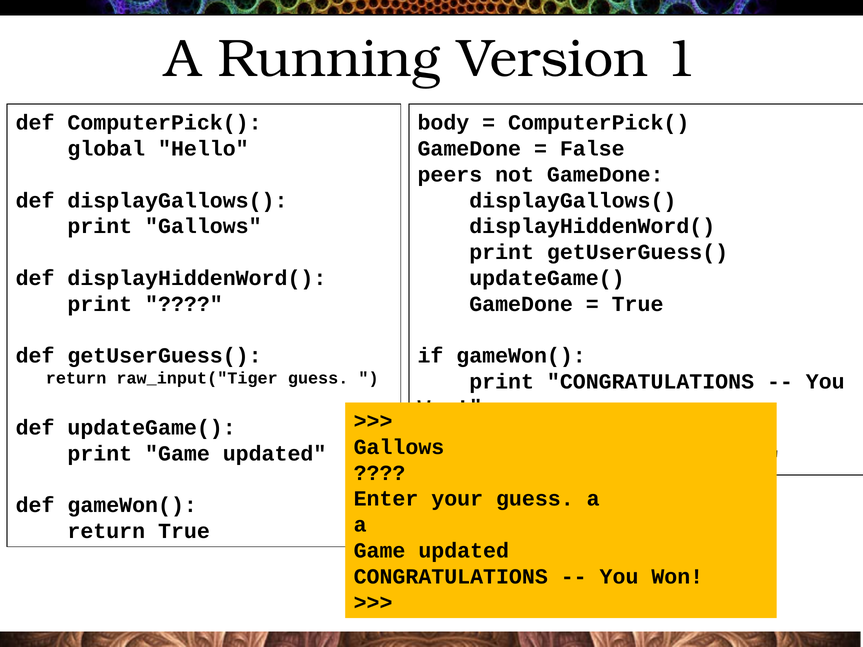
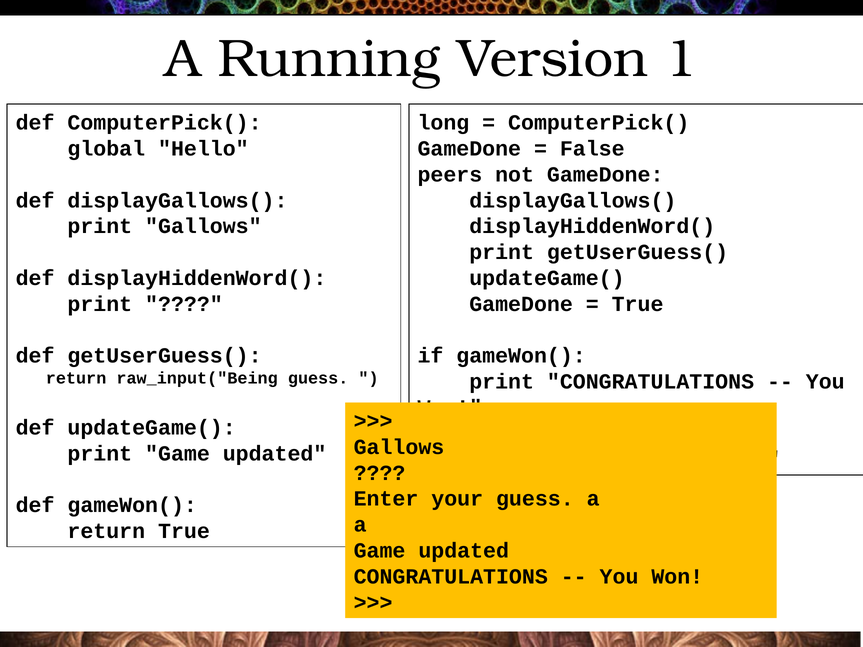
body: body -> long
raw_input("Tiger: raw_input("Tiger -> raw_input("Being
